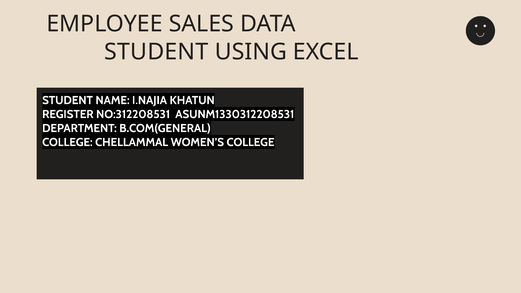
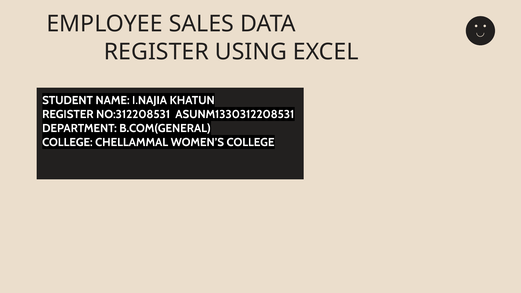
STUDENT at (156, 52): STUDENT -> REGISTER
